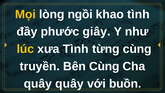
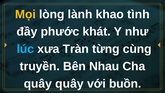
ngồi: ngồi -> lành
giây: giây -> khát
lúc colour: yellow -> light blue
xưa Tình: Tình -> Tràn
Bên Cùng: Cùng -> Nhau
